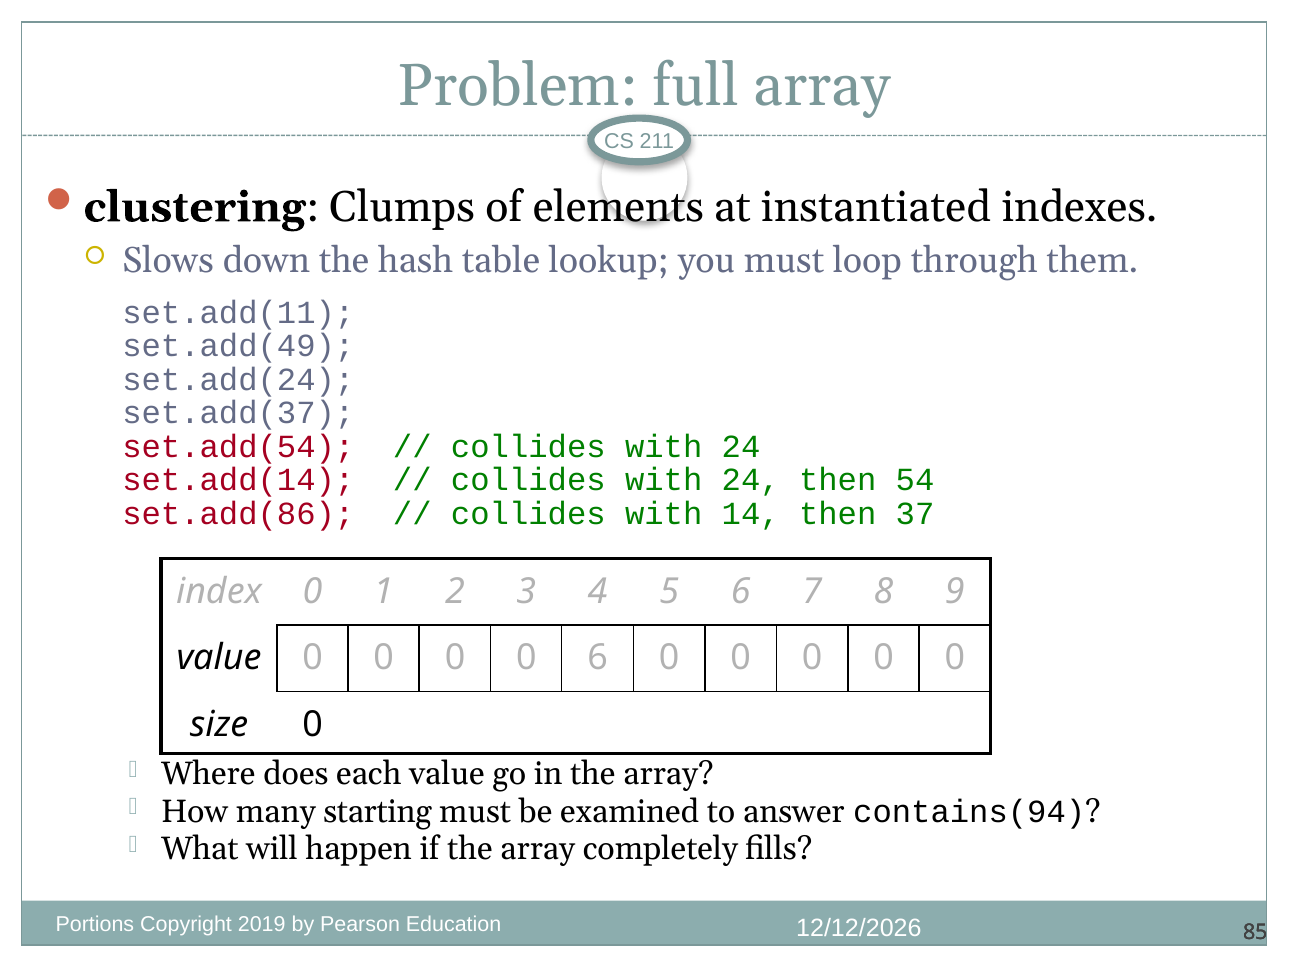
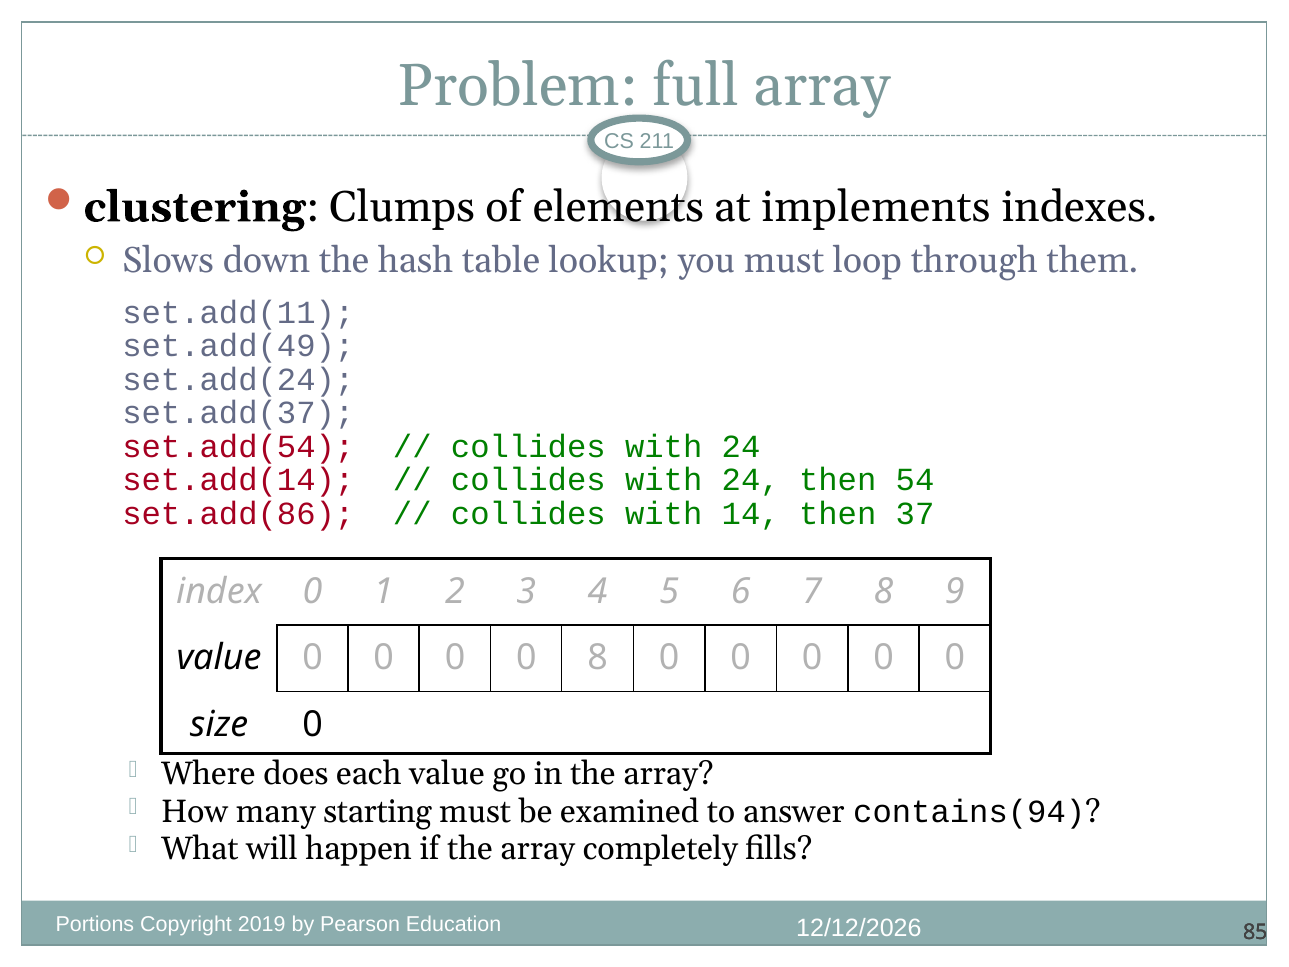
instantiated: instantiated -> implements
0 6: 6 -> 8
